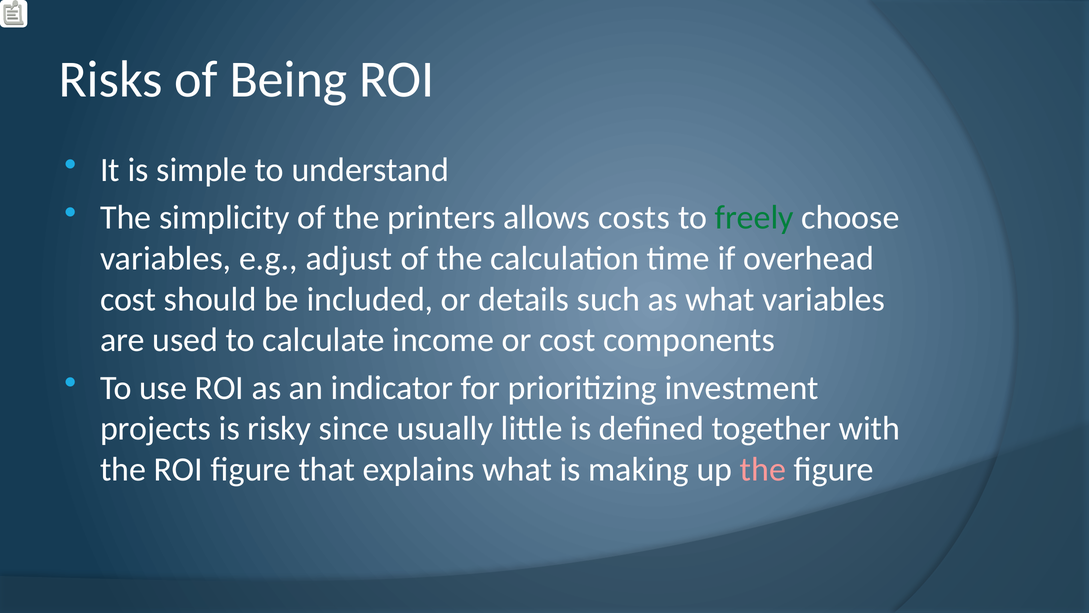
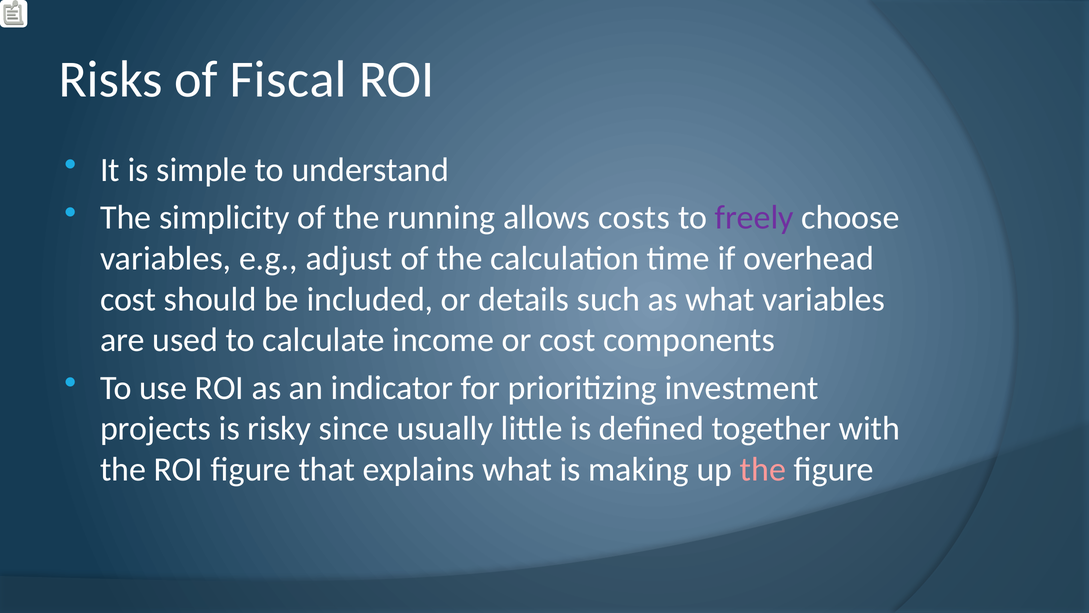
Being: Being -> Fiscal
printers: printers -> running
freely colour: green -> purple
